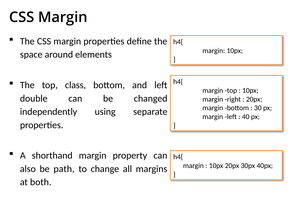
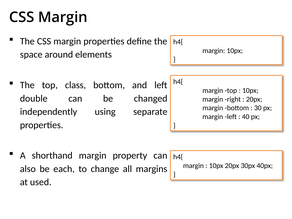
path: path -> each
both: both -> used
